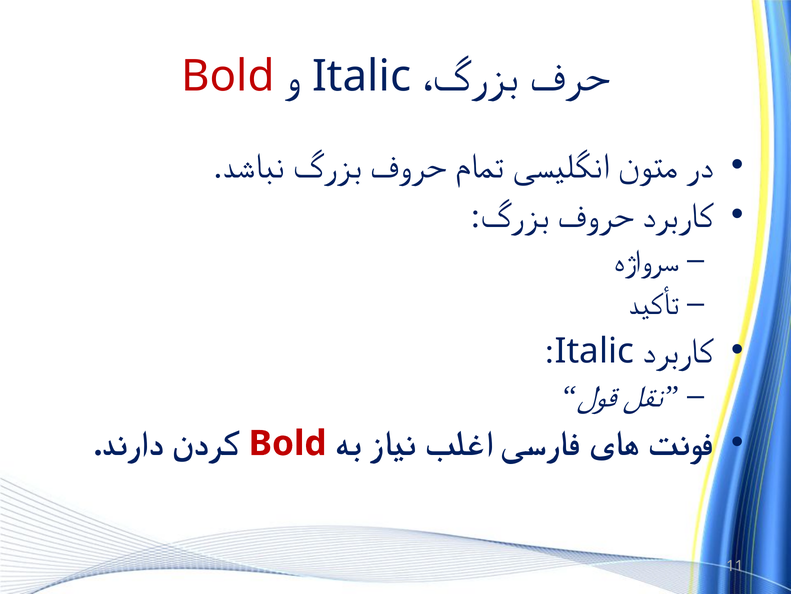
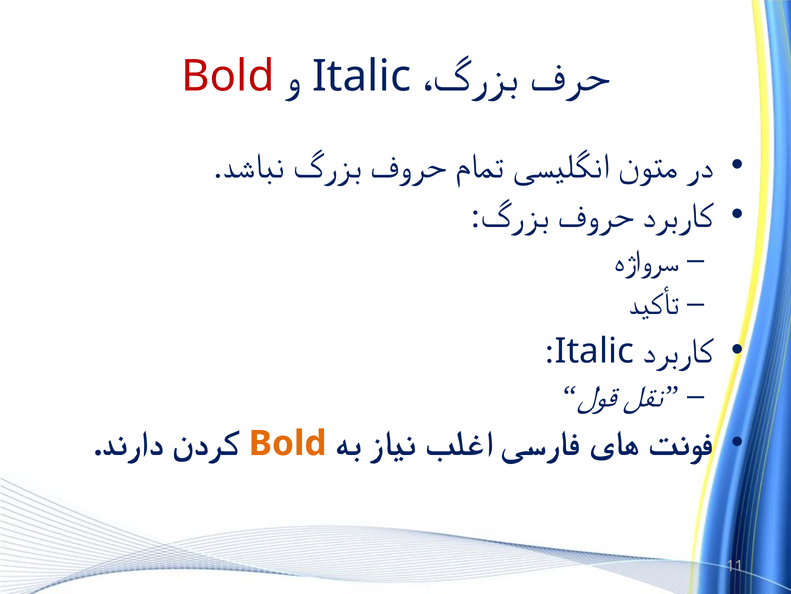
Bold at (288, 443) colour: red -> orange
